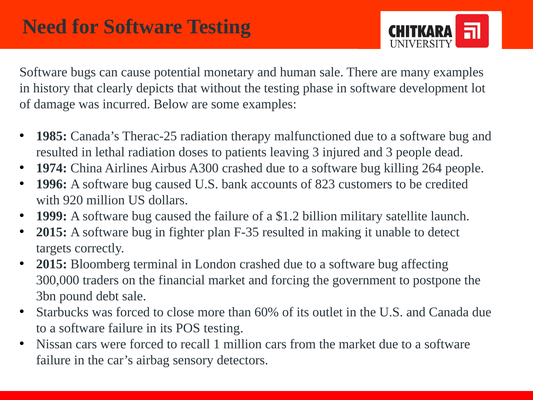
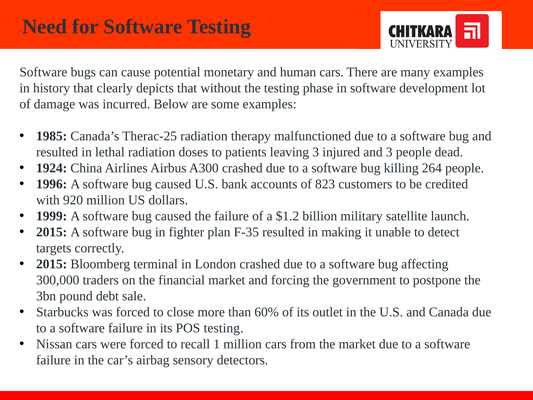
human sale: sale -> cars
1974: 1974 -> 1924
